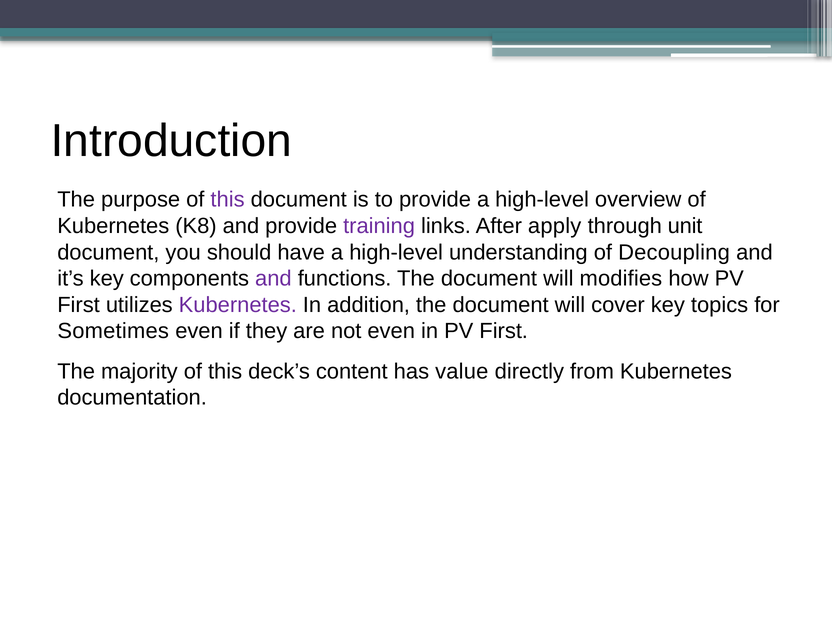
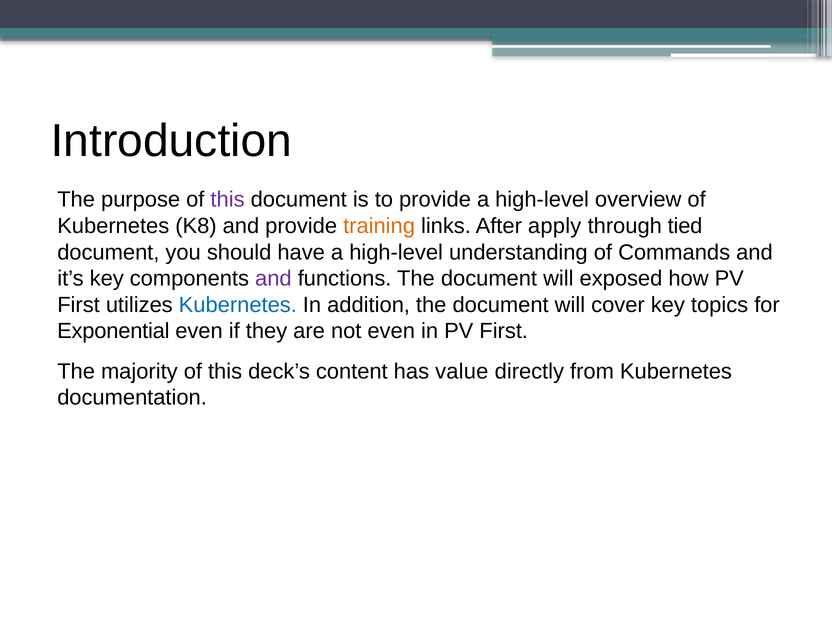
training colour: purple -> orange
unit: unit -> tied
Decoupling: Decoupling -> Commands
modifies: modifies -> exposed
Kubernetes at (238, 305) colour: purple -> blue
Sometimes: Sometimes -> Exponential
